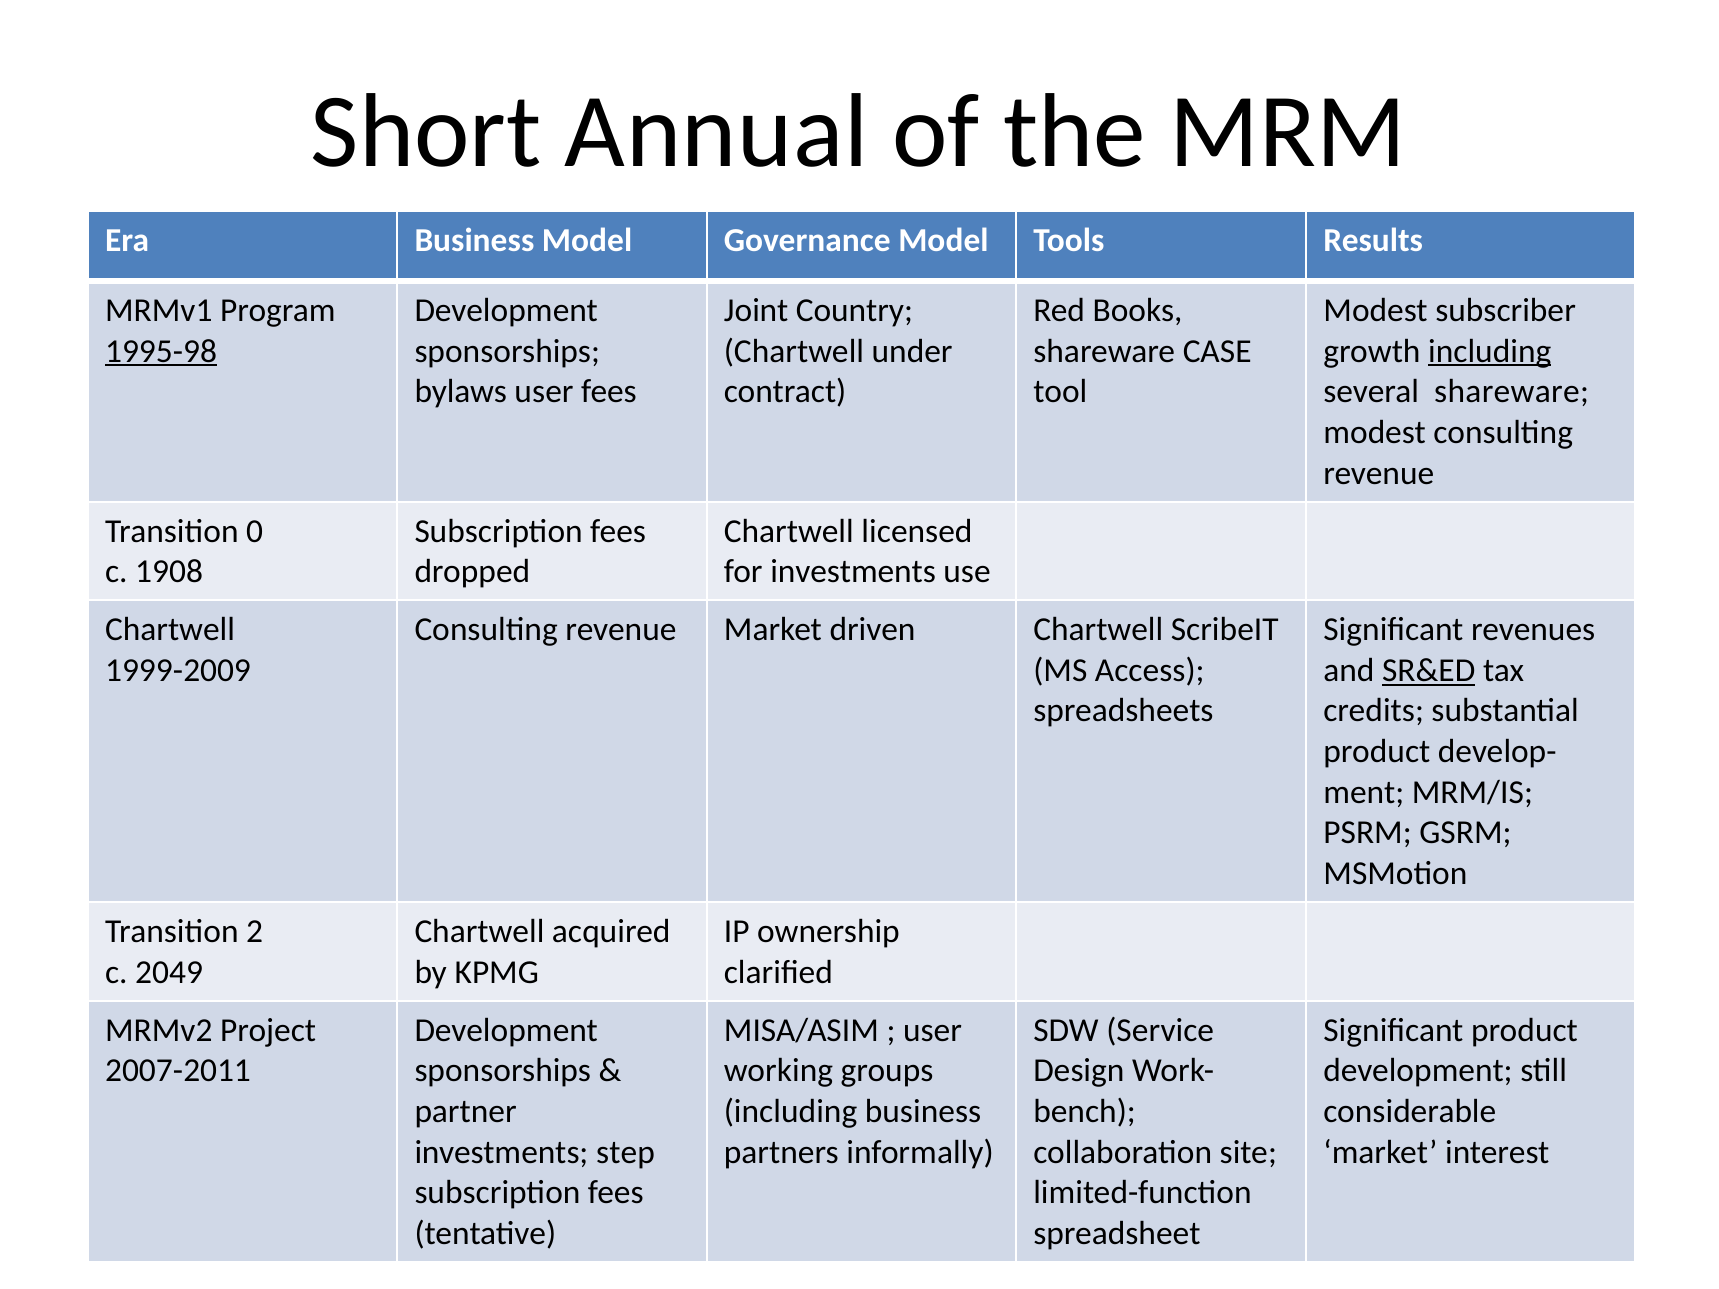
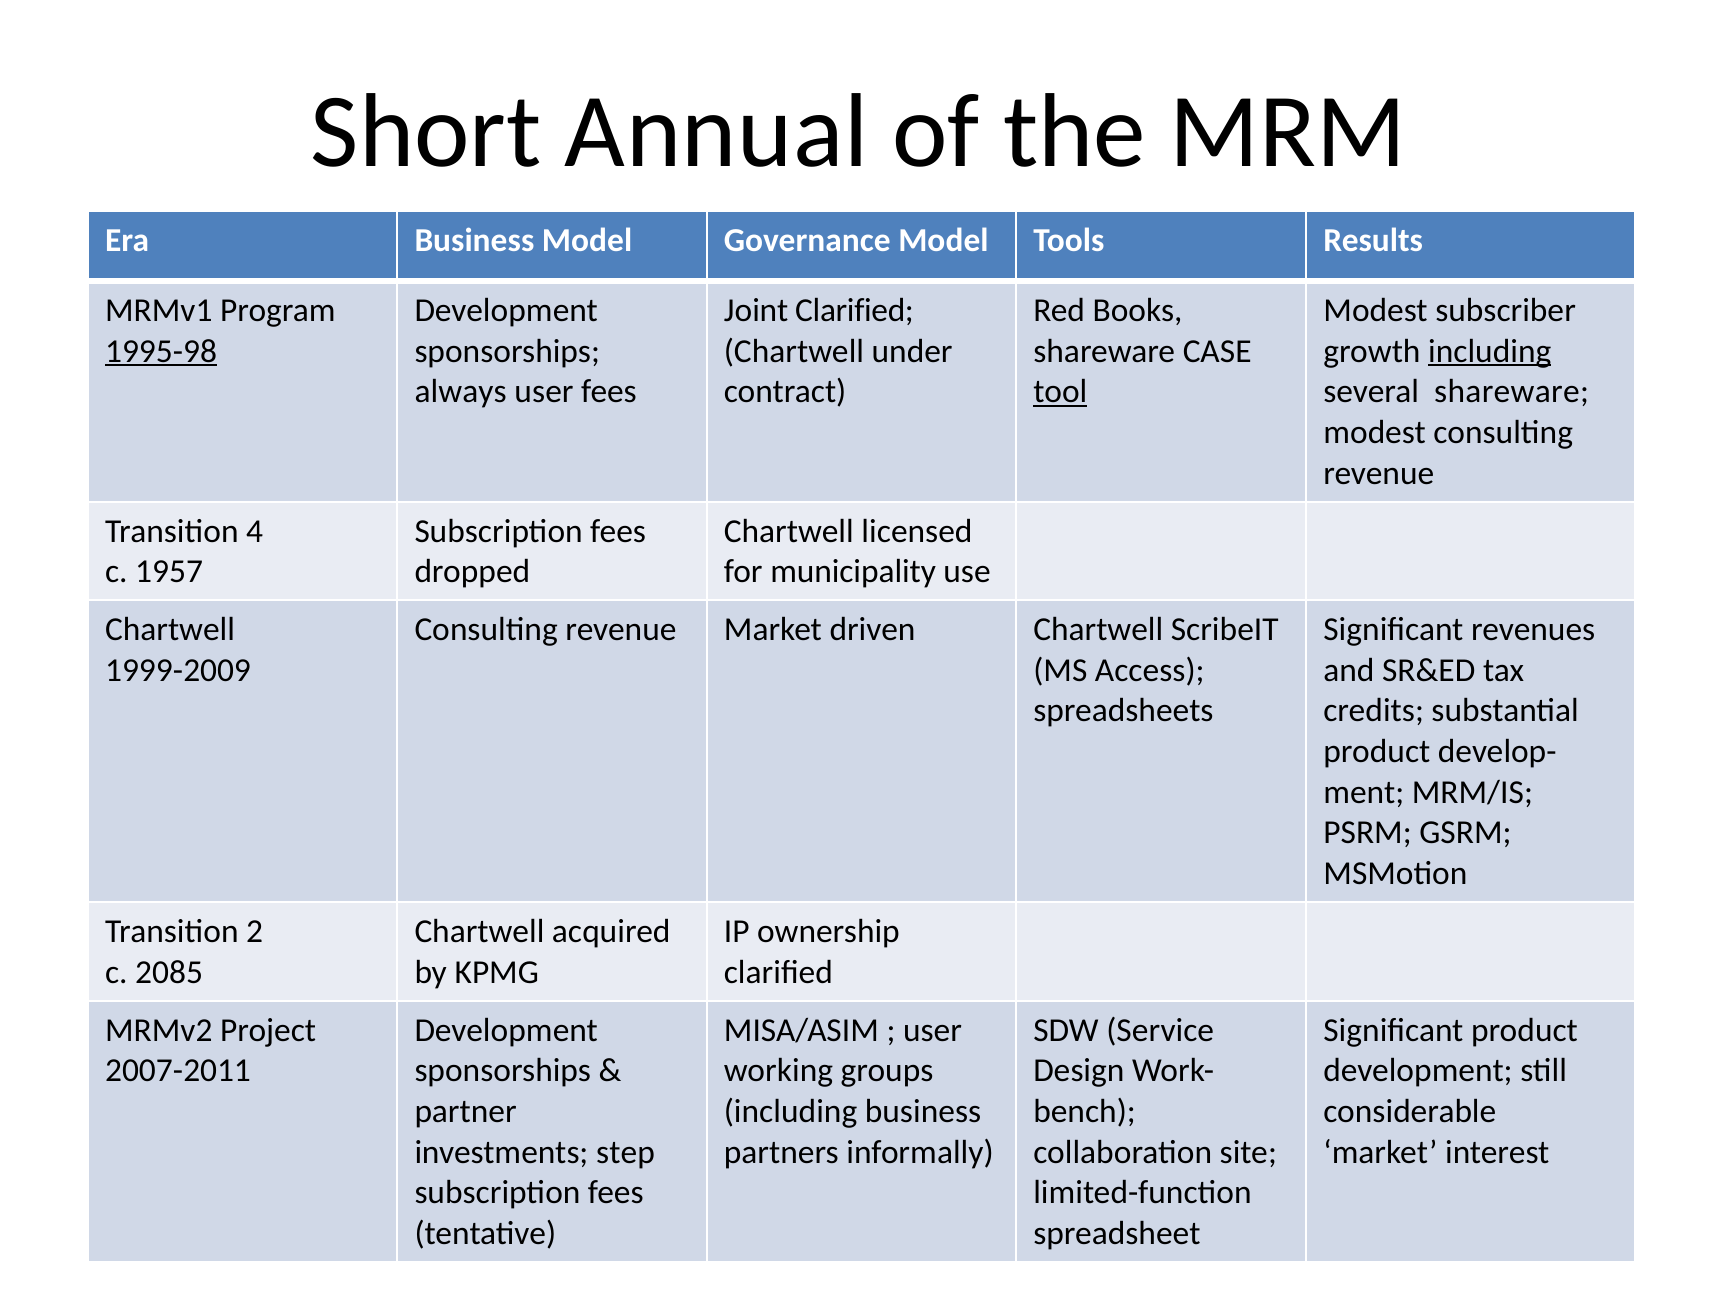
Joint Country: Country -> Clarified
bylaws: bylaws -> always
tool underline: none -> present
0: 0 -> 4
1908: 1908 -> 1957
for investments: investments -> municipality
SR&ED underline: present -> none
2049: 2049 -> 2085
